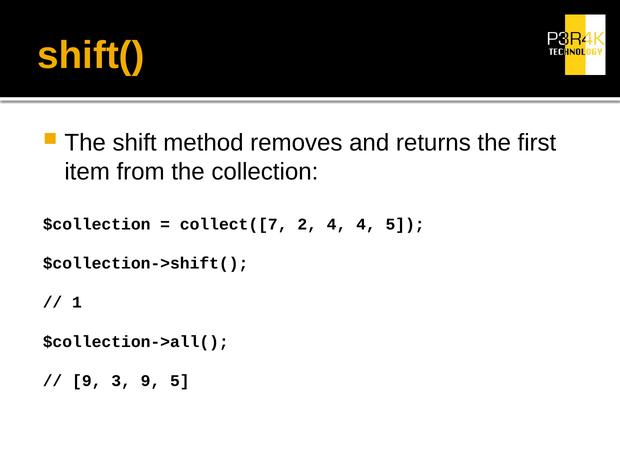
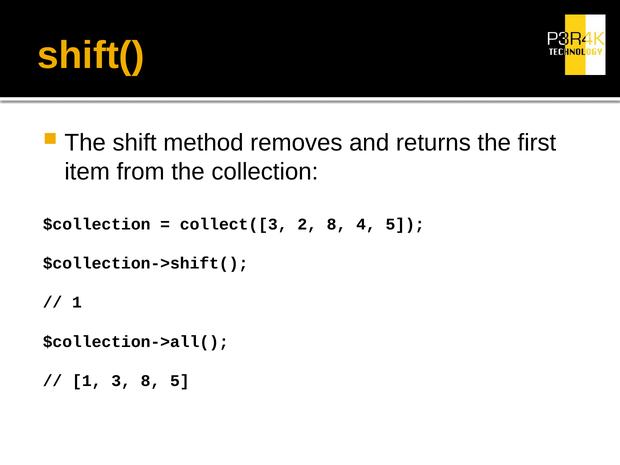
collect([7: collect([7 -> collect([3
2 4: 4 -> 8
9 at (87, 381): 9 -> 1
3 9: 9 -> 8
